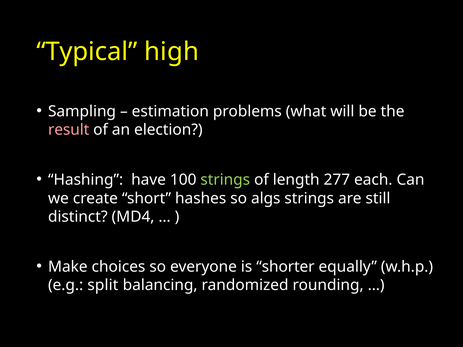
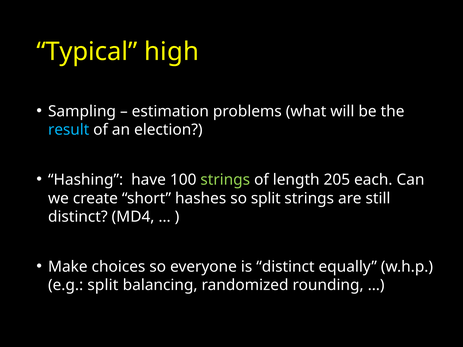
result colour: pink -> light blue
277: 277 -> 205
so algs: algs -> split
is shorter: shorter -> distinct
